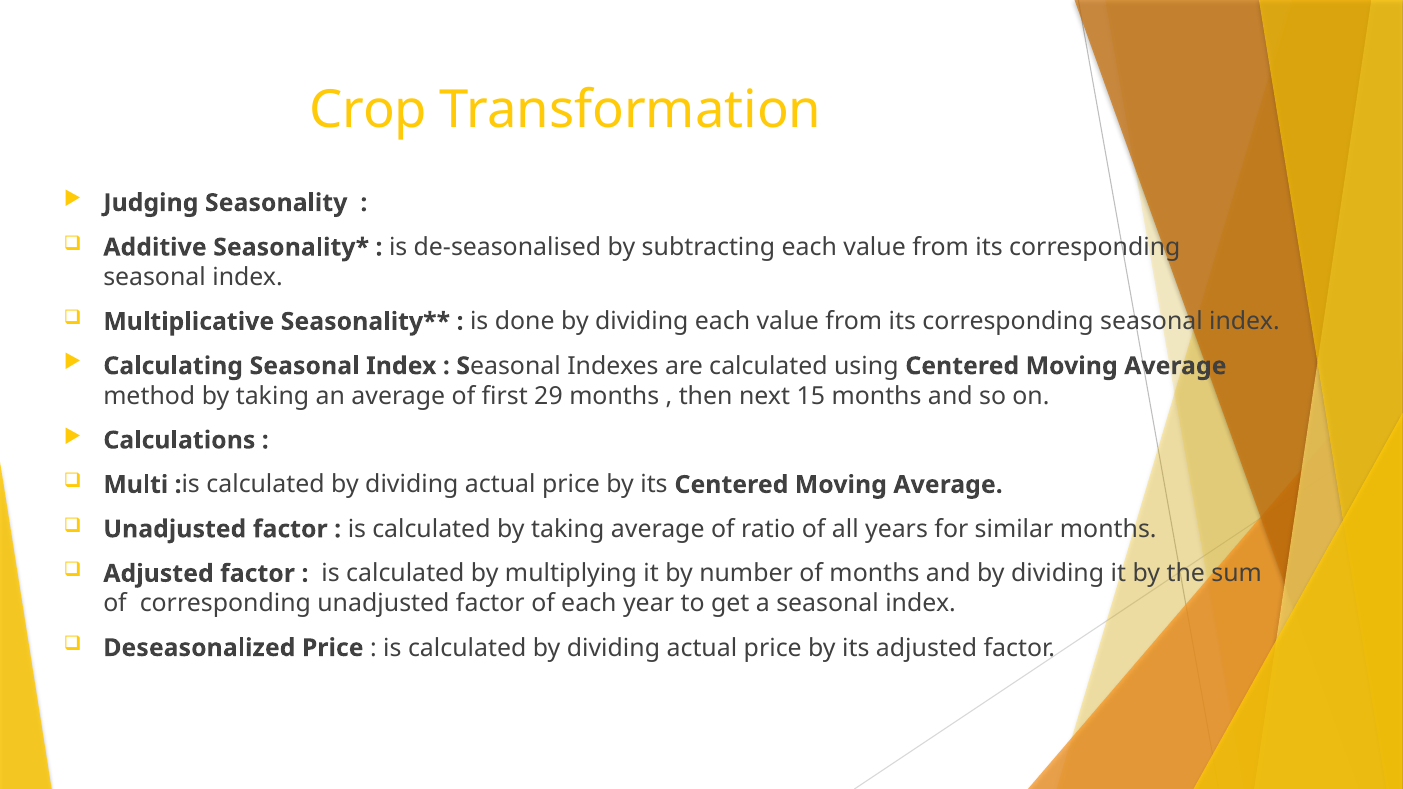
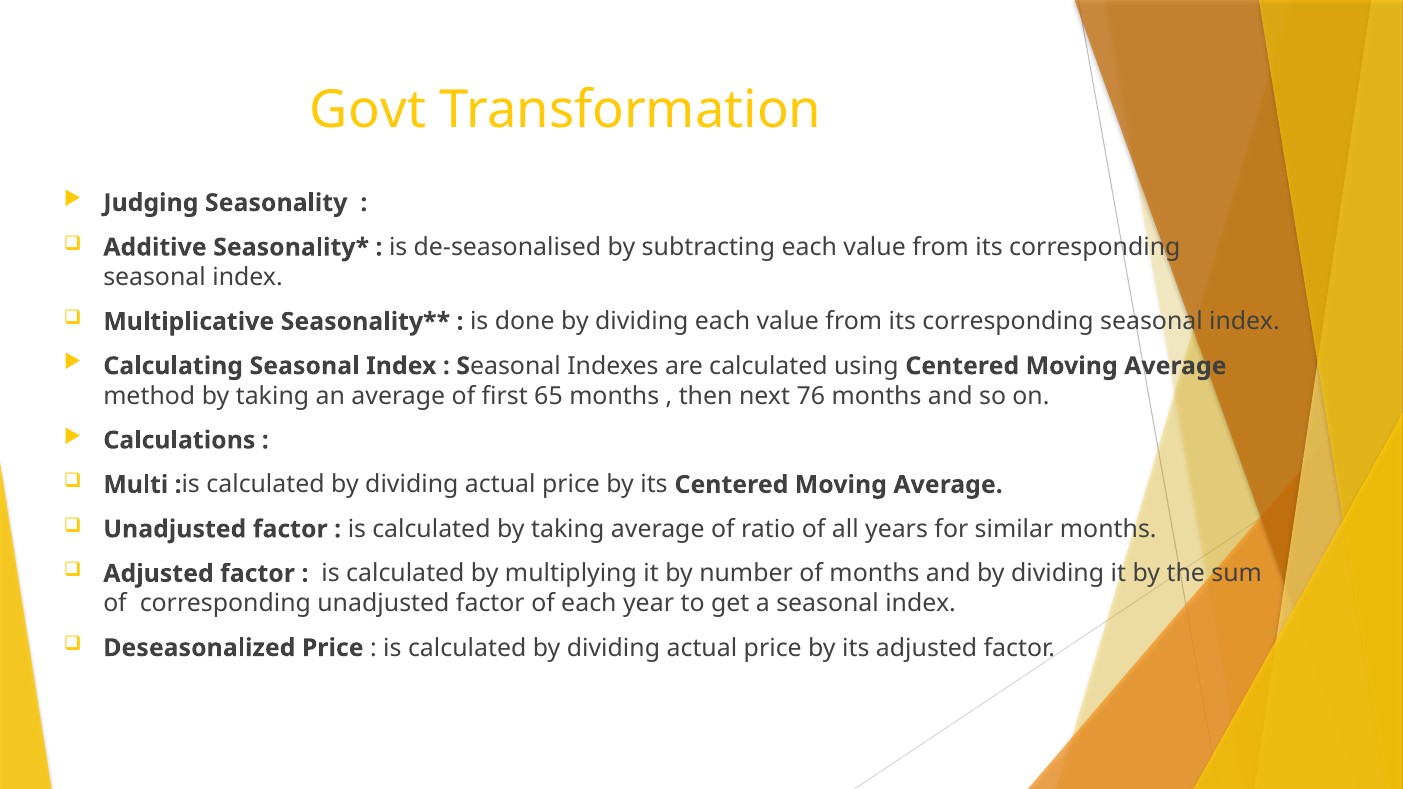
Crop: Crop -> Govt
29: 29 -> 65
15: 15 -> 76
